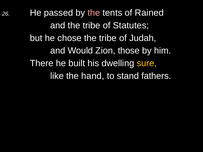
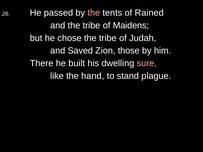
Statutes: Statutes -> Maidens
Would: Would -> Saved
sure colour: yellow -> pink
fathers: fathers -> plague
